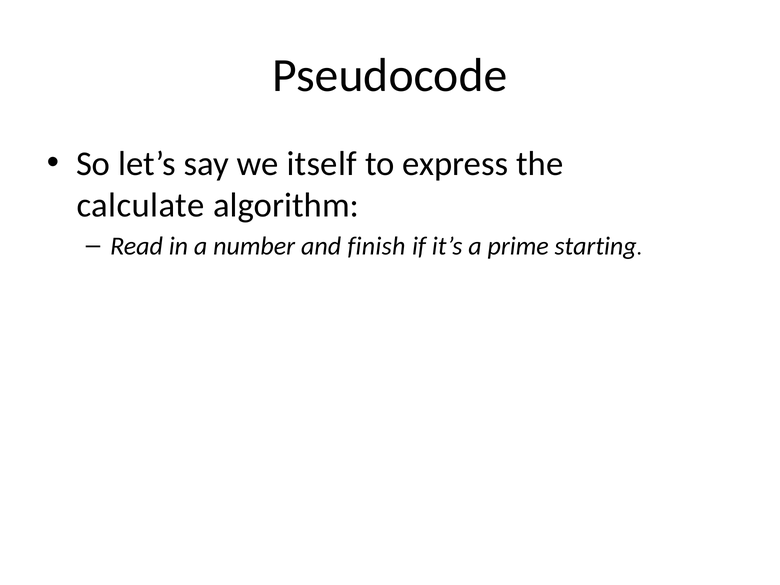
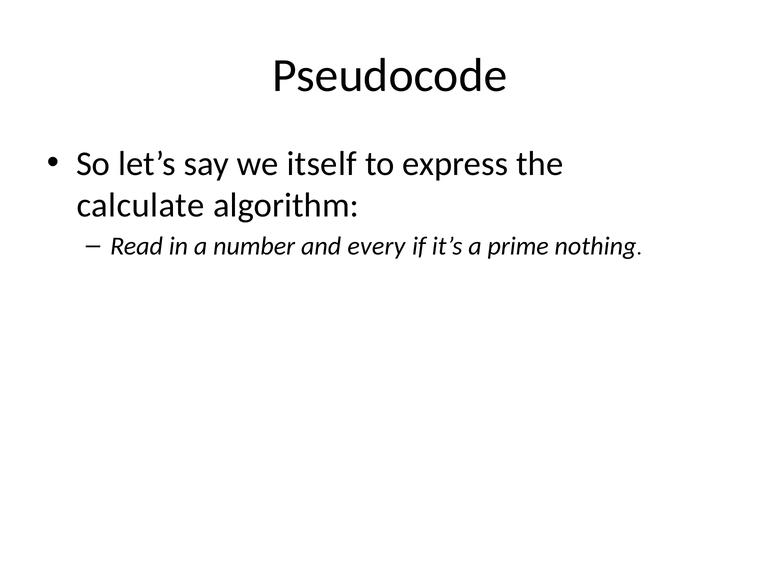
finish: finish -> every
starting: starting -> nothing
